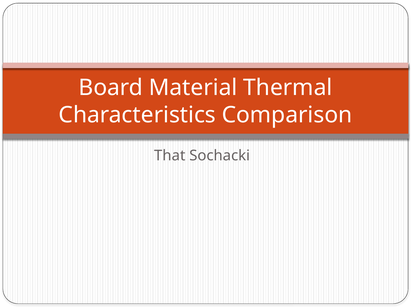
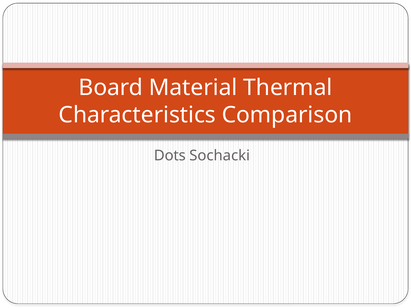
That: That -> Dots
